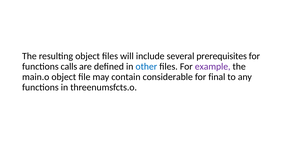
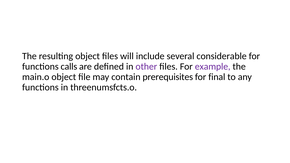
prerequisites: prerequisites -> considerable
other colour: blue -> purple
considerable: considerable -> prerequisites
